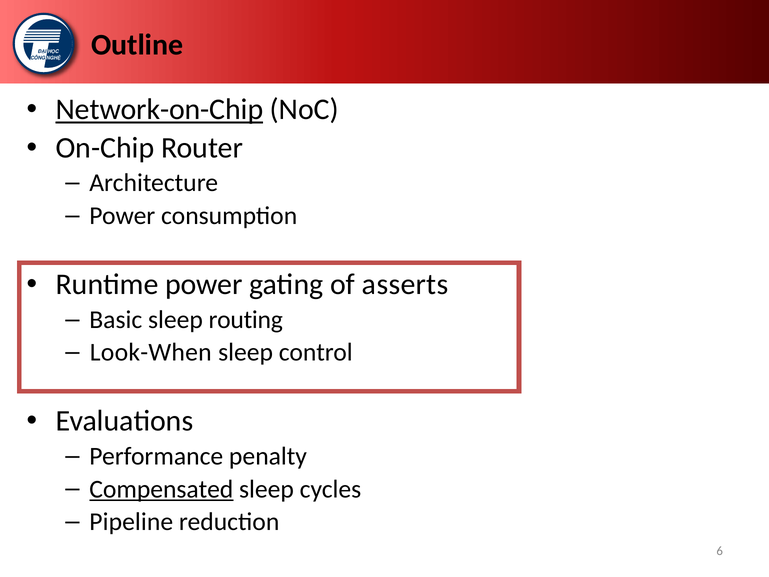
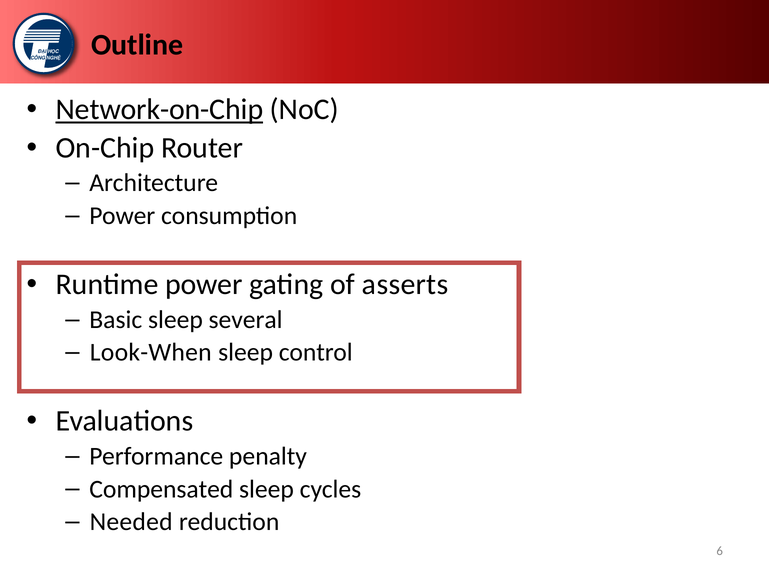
routing: routing -> several
Compensated underline: present -> none
Pipeline: Pipeline -> Needed
